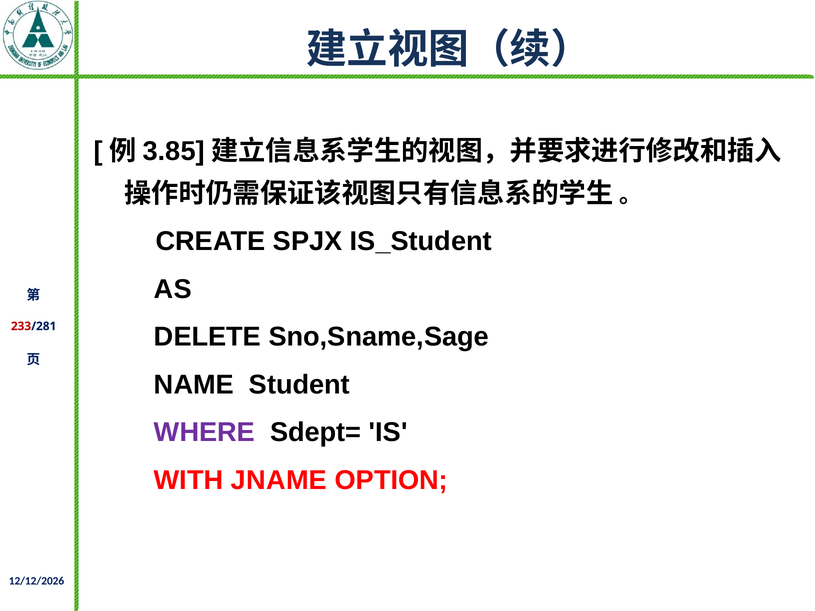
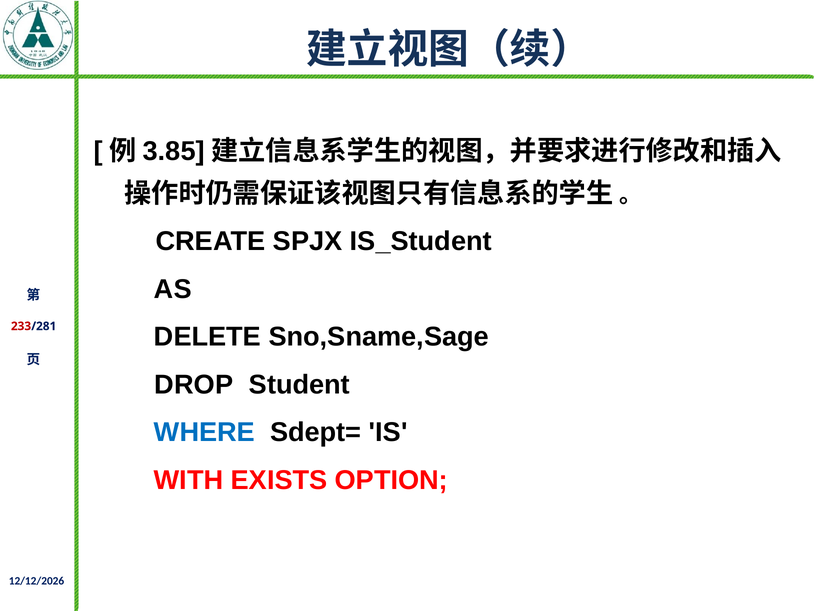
NAME: NAME -> DROP
WHERE colour: purple -> blue
JNAME: JNAME -> EXISTS
